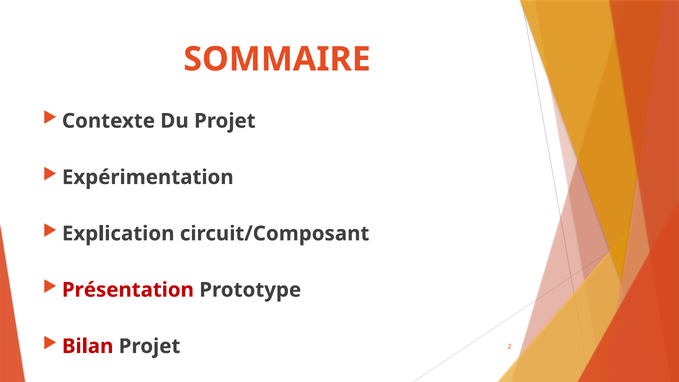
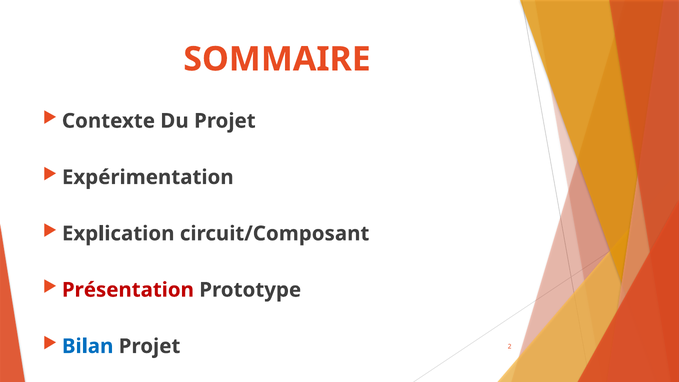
Bilan colour: red -> blue
